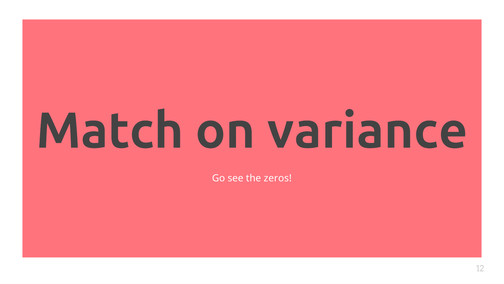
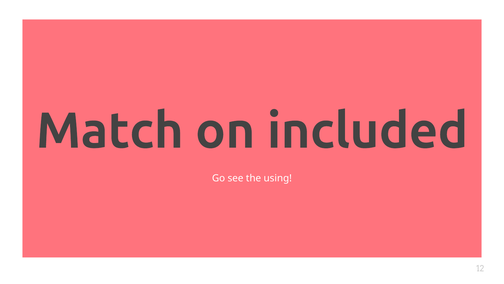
variance: variance -> included
zeros: zeros -> using
